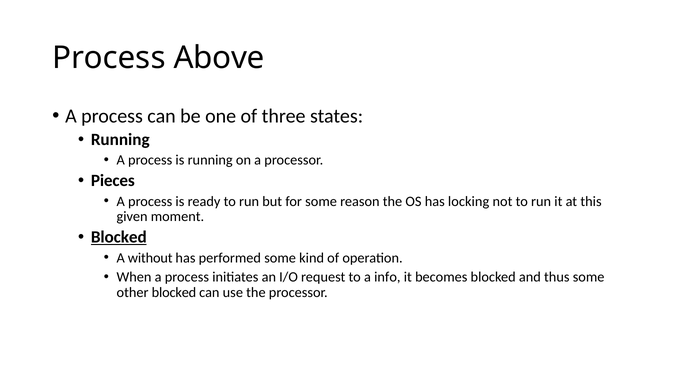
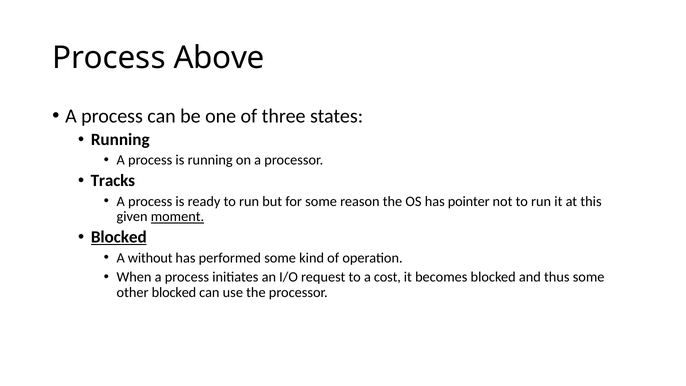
Pieces: Pieces -> Tracks
locking: locking -> pointer
moment underline: none -> present
info: info -> cost
